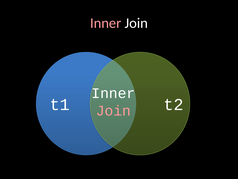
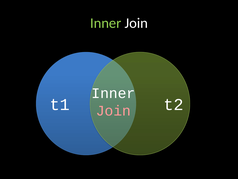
Inner at (106, 23) colour: pink -> light green
